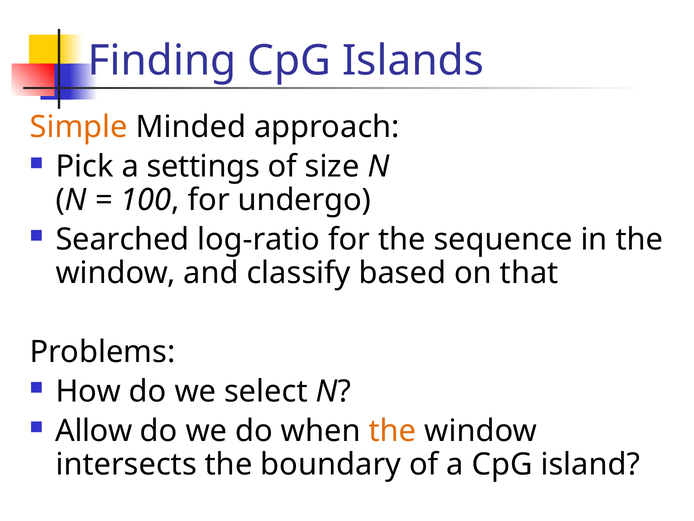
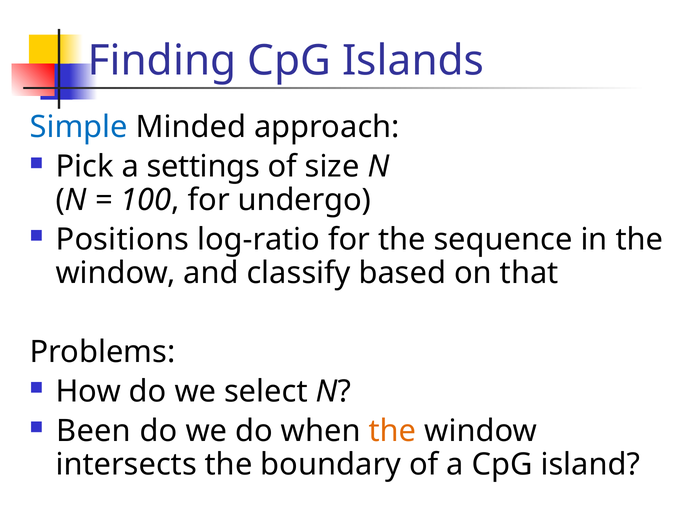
Simple colour: orange -> blue
Searched: Searched -> Positions
Allow: Allow -> Been
